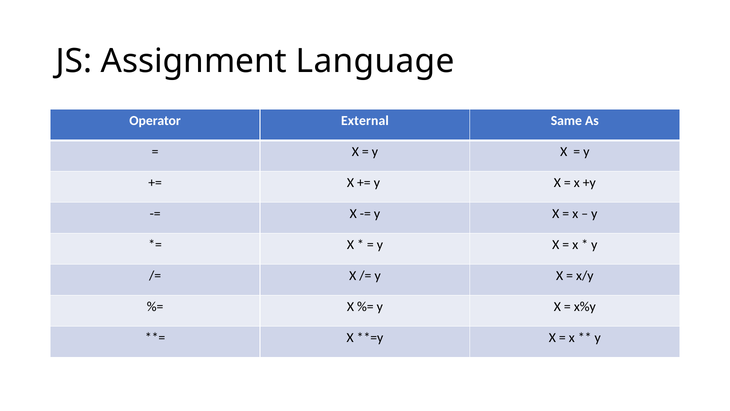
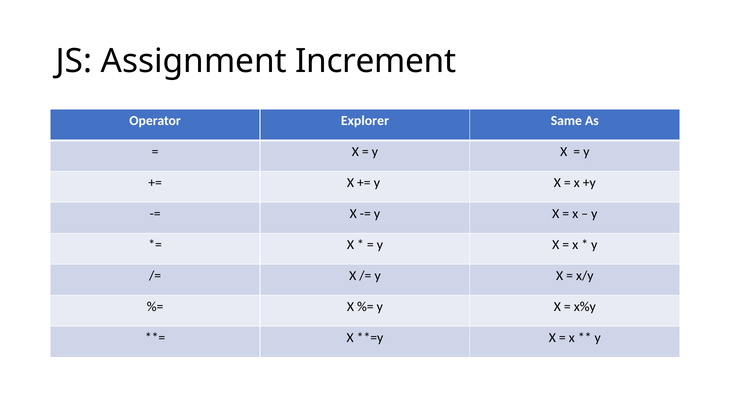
Language: Language -> Increment
External: External -> Explorer
